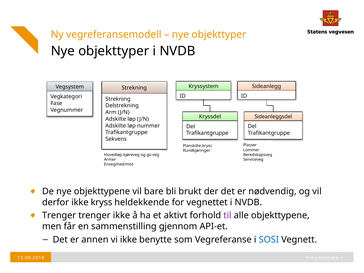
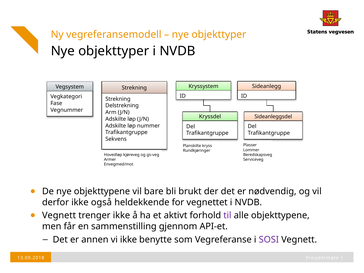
ikke kryss: kryss -> også
Trenger at (59, 215): Trenger -> Vegnett
SOSI colour: blue -> purple
